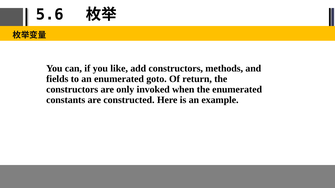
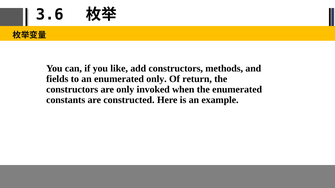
5.6: 5.6 -> 3.6
enumerated goto: goto -> only
